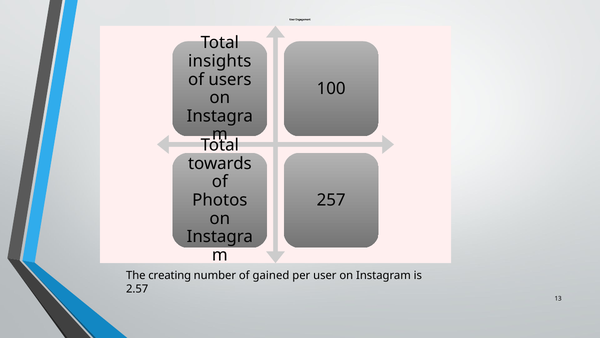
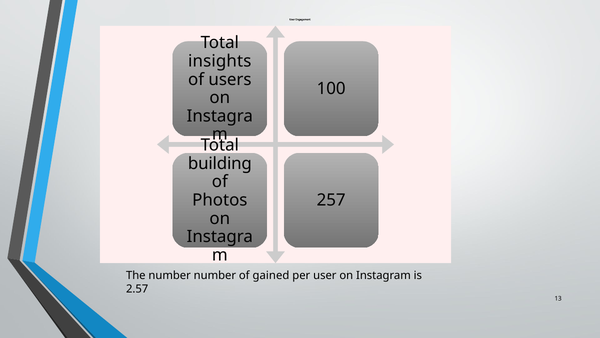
towards: towards -> building
The creating: creating -> number
